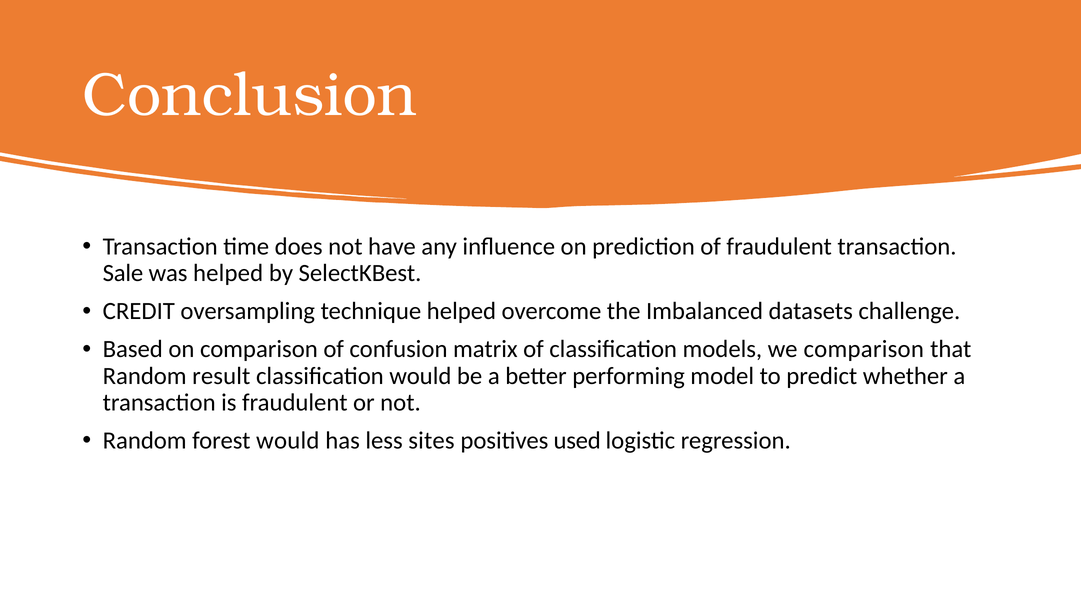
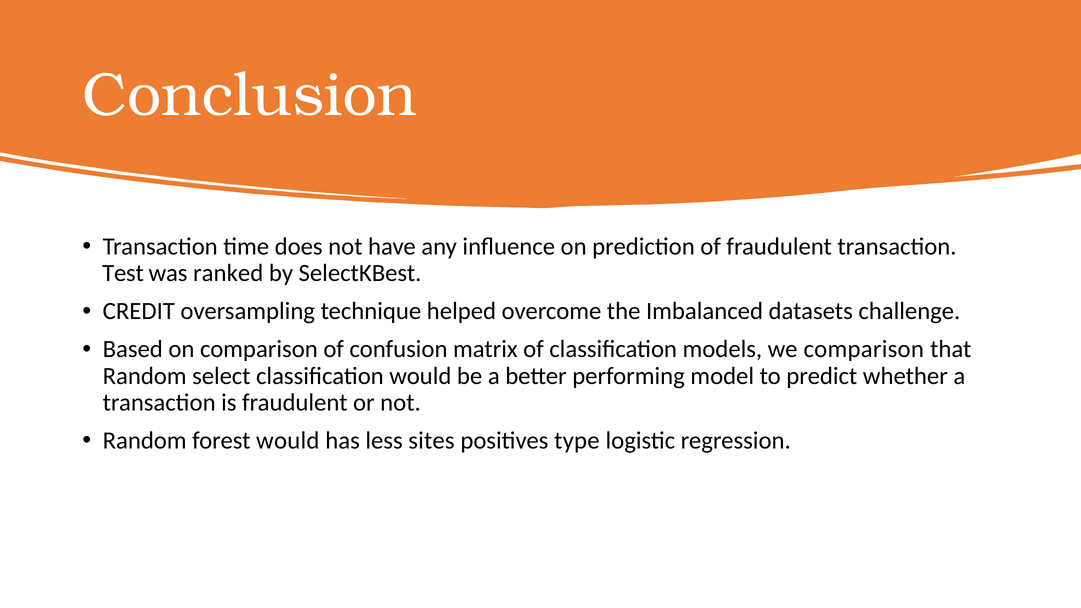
Sale: Sale -> Test
was helped: helped -> ranked
result: result -> select
used: used -> type
